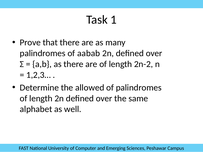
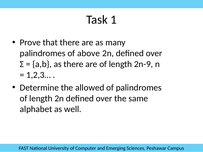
aabab: aabab -> above
2n-2: 2n-2 -> 2n-9
